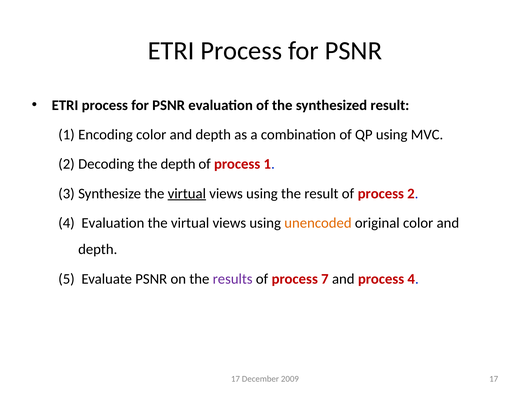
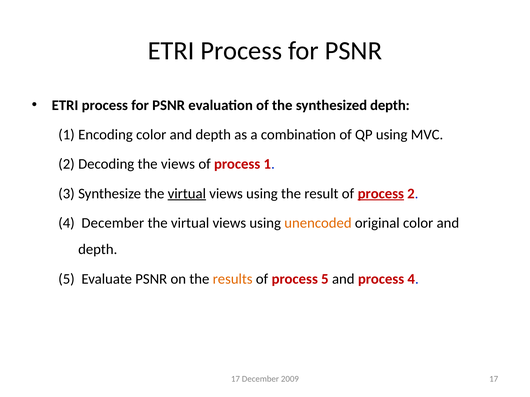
synthesized result: result -> depth
the depth: depth -> views
process at (381, 194) underline: none -> present
4 Evaluation: Evaluation -> December
results colour: purple -> orange
process 7: 7 -> 5
